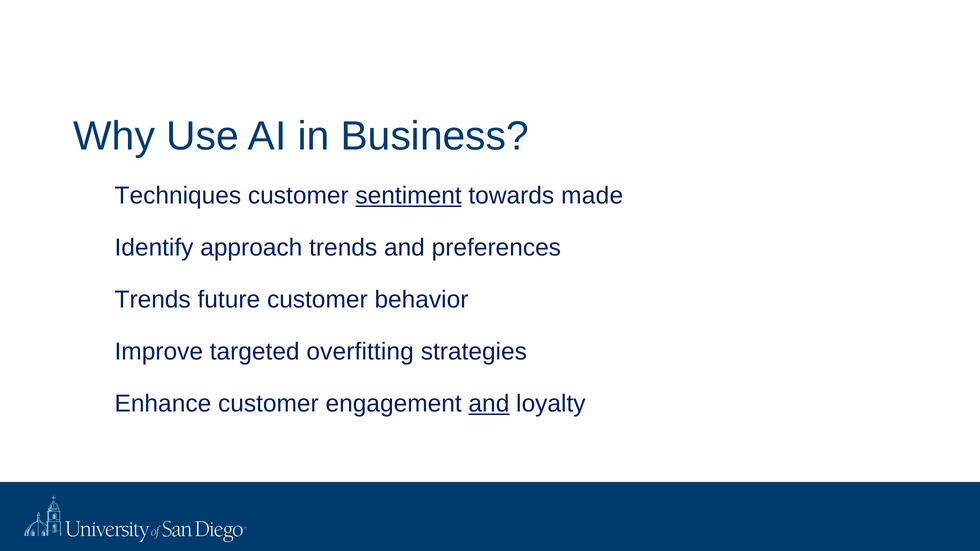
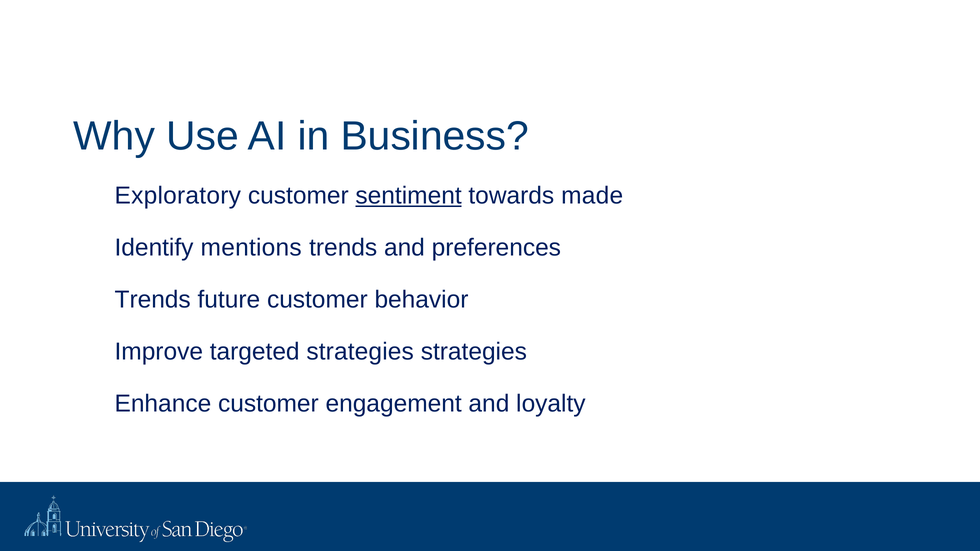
Techniques: Techniques -> Exploratory
approach: approach -> mentions
targeted overfitting: overfitting -> strategies
and at (489, 404) underline: present -> none
